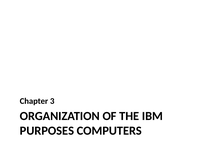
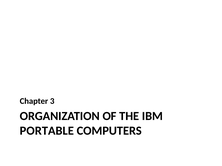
PURPOSES: PURPOSES -> PORTABLE
